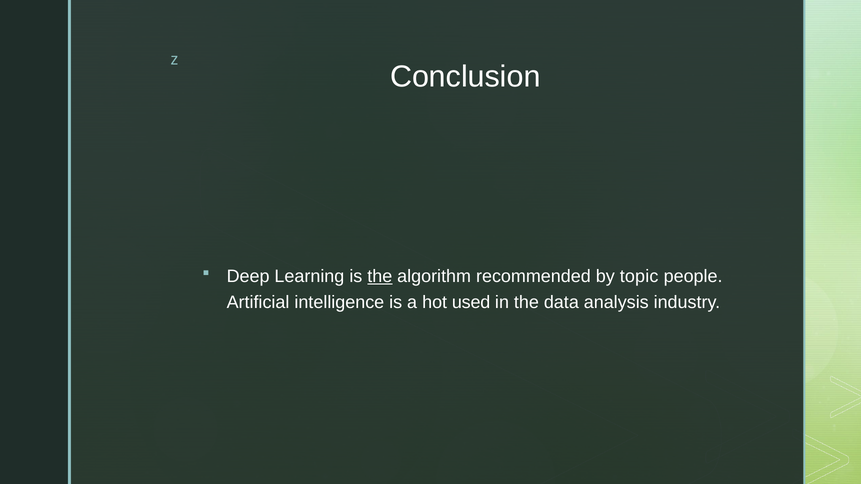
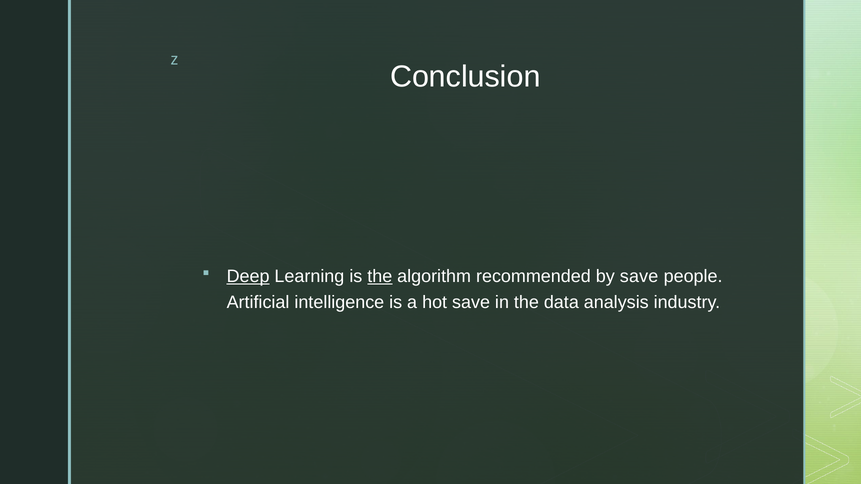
Deep underline: none -> present
by topic: topic -> save
hot used: used -> save
